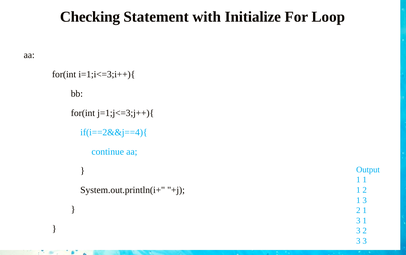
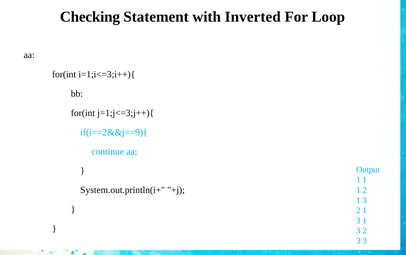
Initialize: Initialize -> Inverted
if(i==2&&j==4){: if(i==2&&j==4){ -> if(i==2&&j==9){
